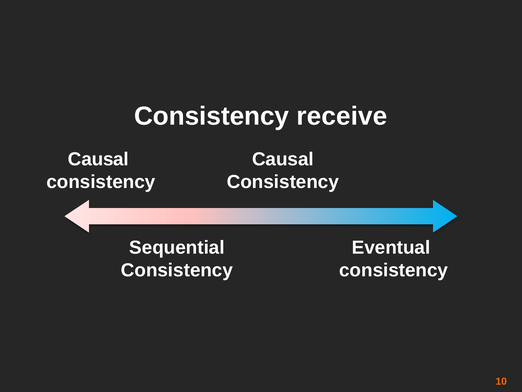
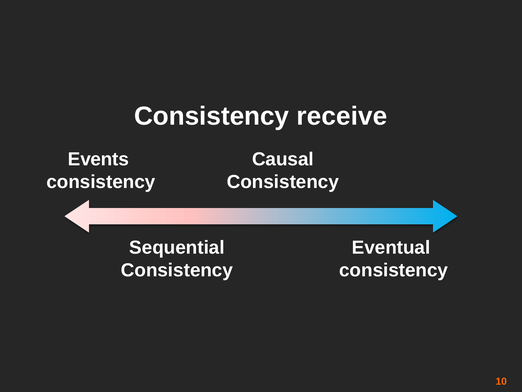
Causal at (98, 159): Causal -> Events
